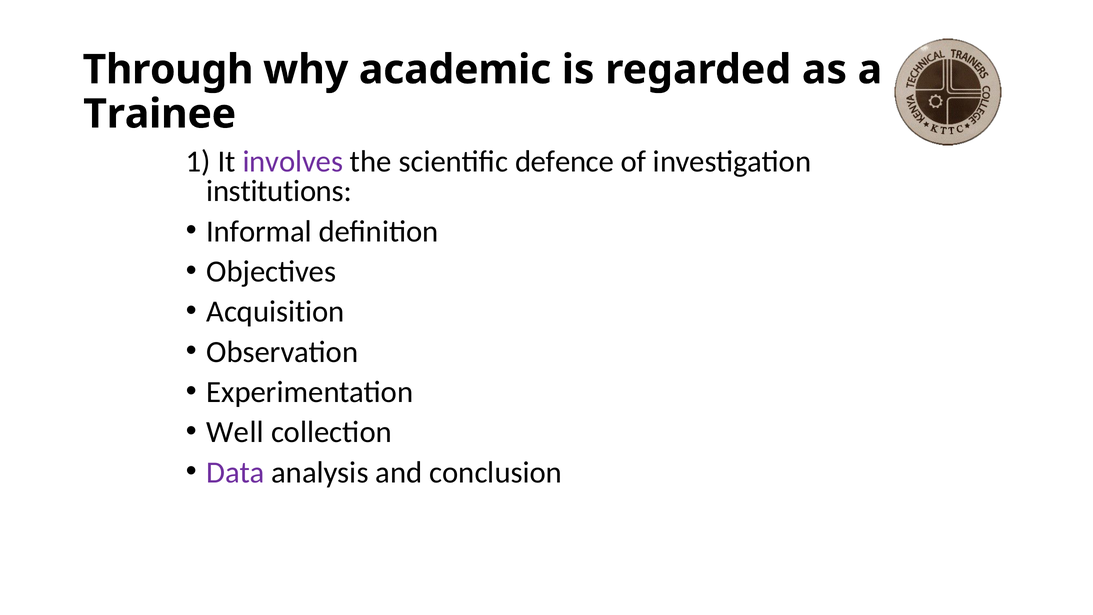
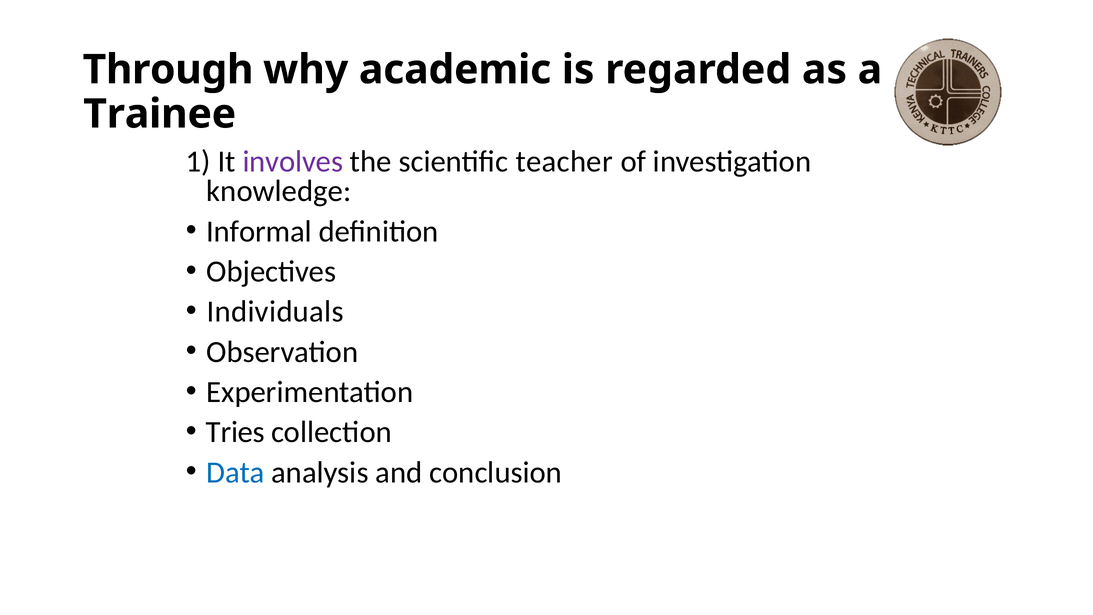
defence: defence -> teacher
institutions: institutions -> knowledge
Acquisition: Acquisition -> Individuals
Well: Well -> Tries
Data colour: purple -> blue
